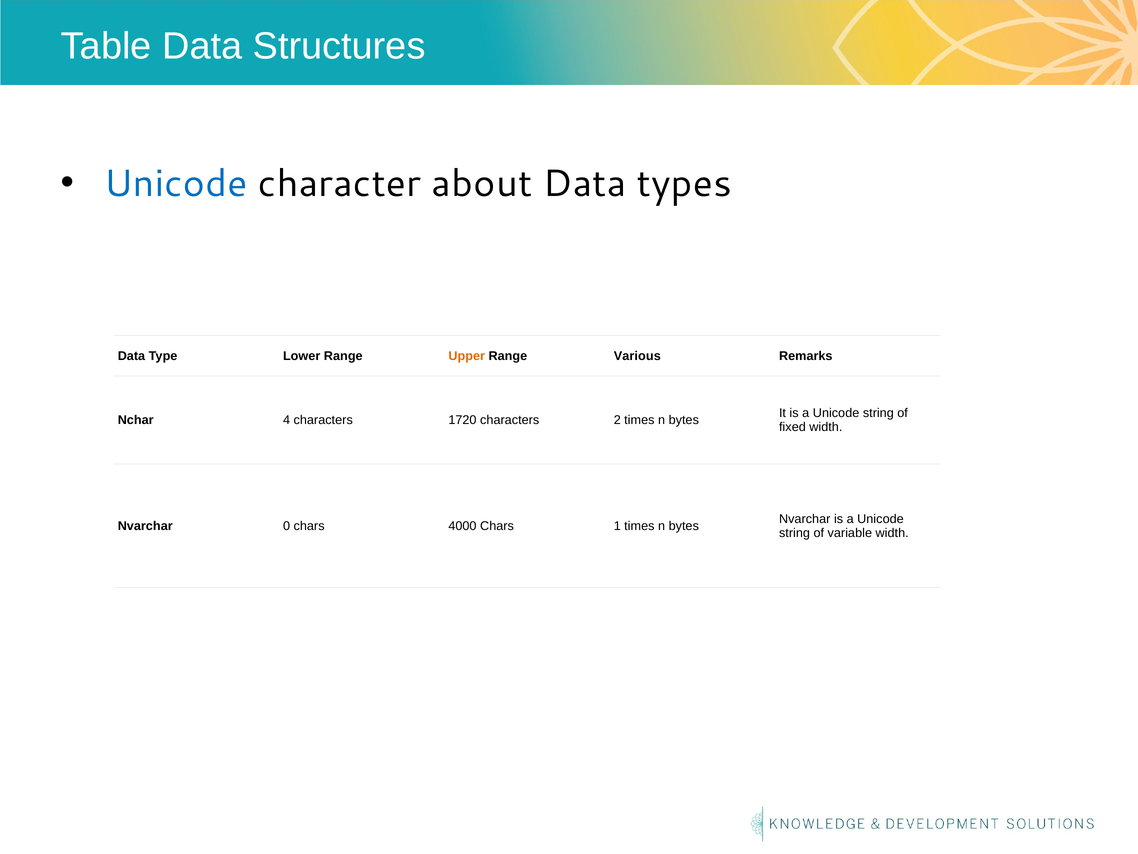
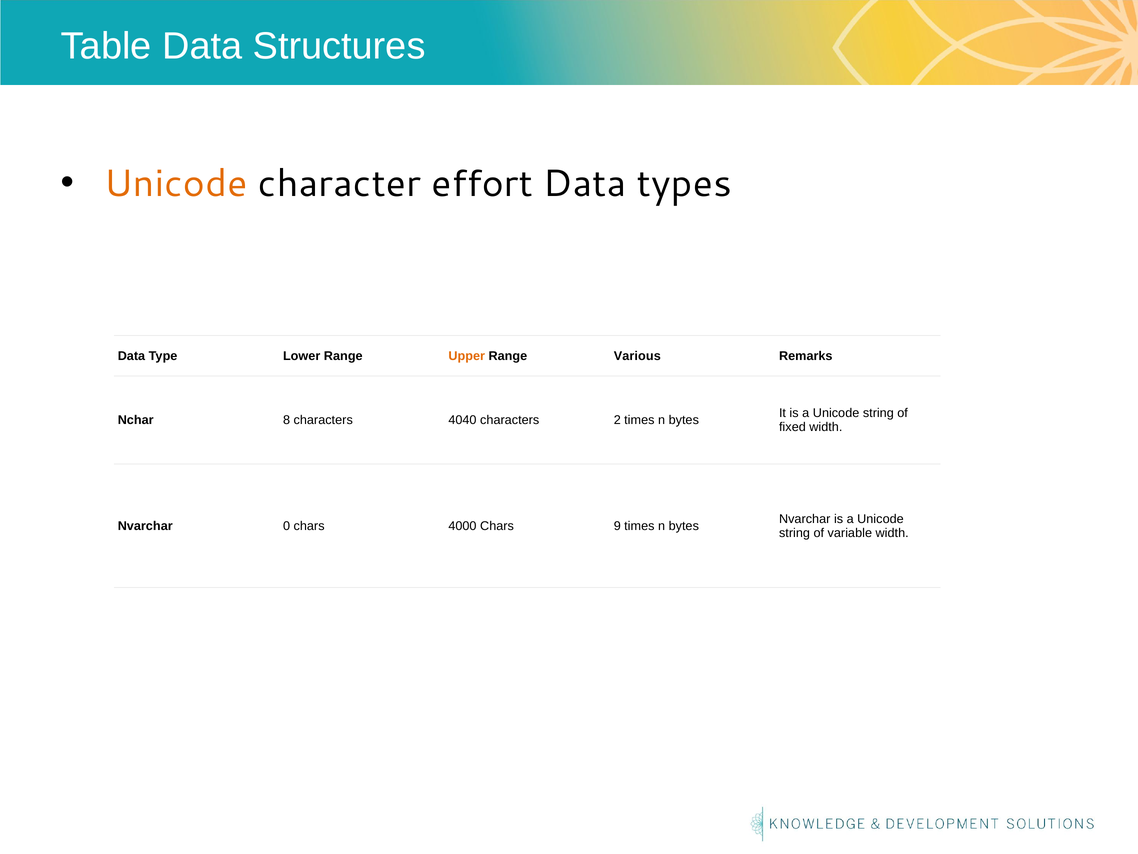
Unicode at (176, 183) colour: blue -> orange
about: about -> effort
4: 4 -> 8
1720: 1720 -> 4040
1: 1 -> 9
